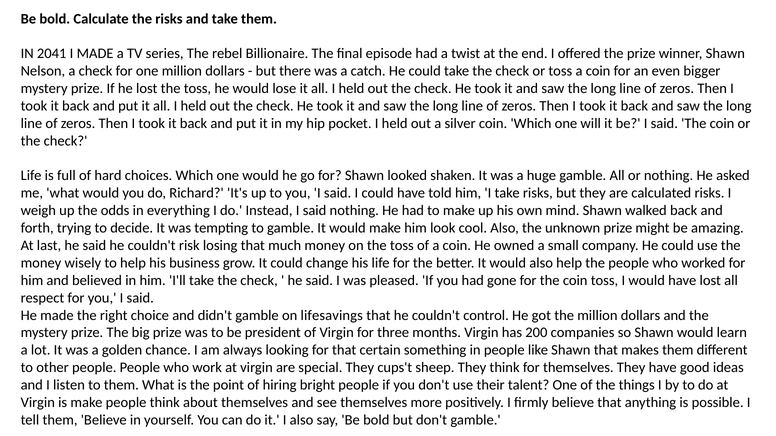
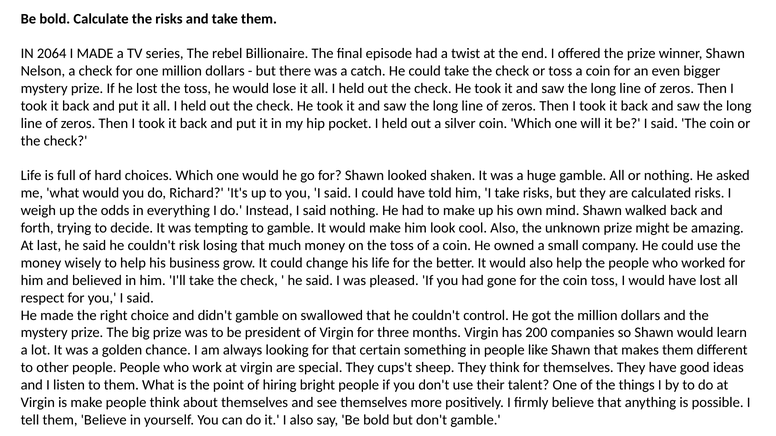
2041: 2041 -> 2064
lifesavings: lifesavings -> swallowed
